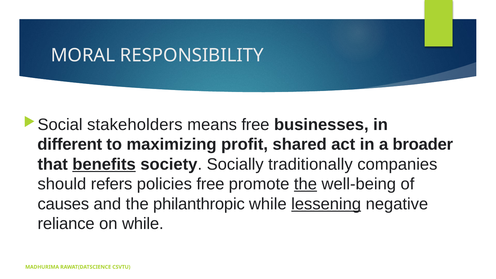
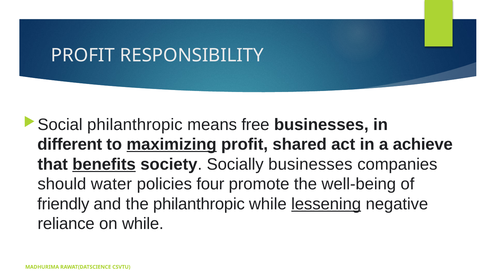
MORAL at (83, 55): MORAL -> PROFIT
stakeholders at (135, 125): stakeholders -> philanthropic
maximizing underline: none -> present
broader: broader -> achieve
Socially traditionally: traditionally -> businesses
refers: refers -> water
policies free: free -> four
the at (305, 184) underline: present -> none
causes: causes -> friendly
